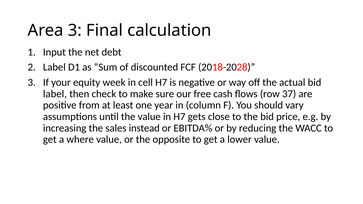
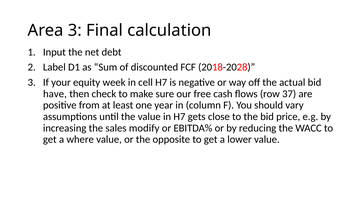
label at (55, 94): label -> have
instead: instead -> modify
